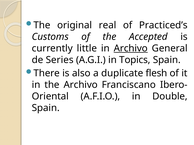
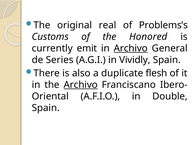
Practiced’s: Practiced’s -> Problems’s
Accepted: Accepted -> Honored
little: little -> emit
Topics: Topics -> Vividly
Archivo at (81, 85) underline: none -> present
